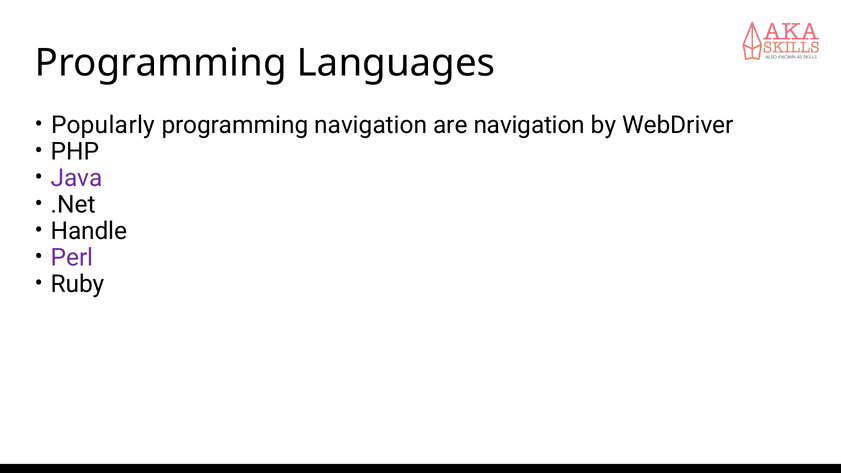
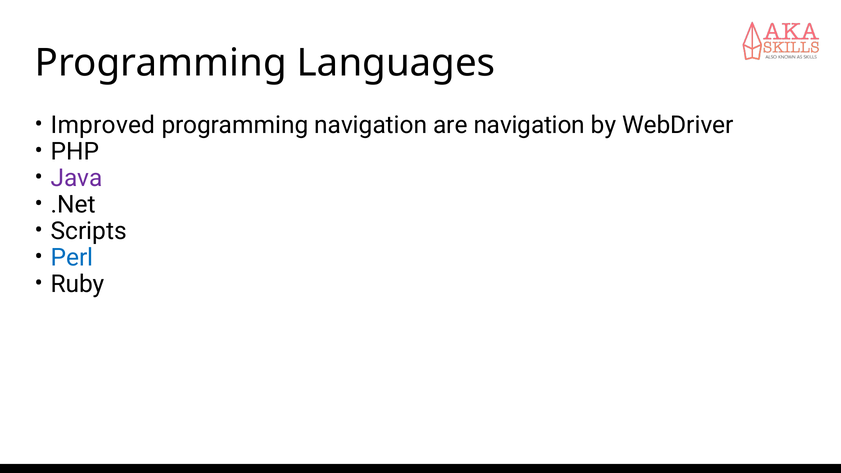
Popularly: Popularly -> Improved
Handle: Handle -> Scripts
Perl colour: purple -> blue
